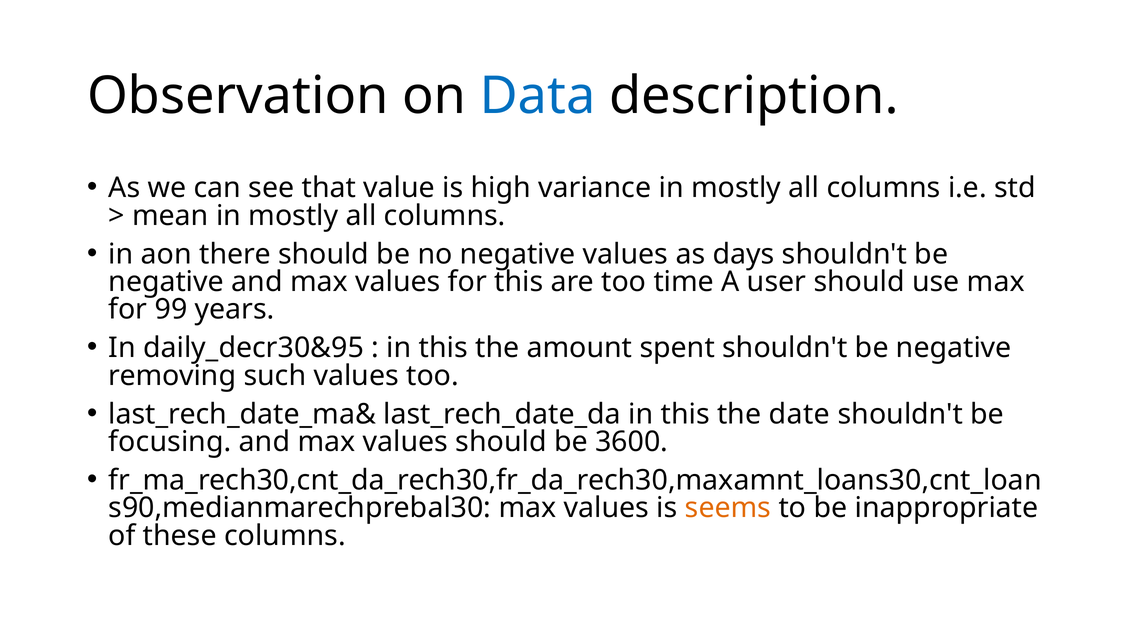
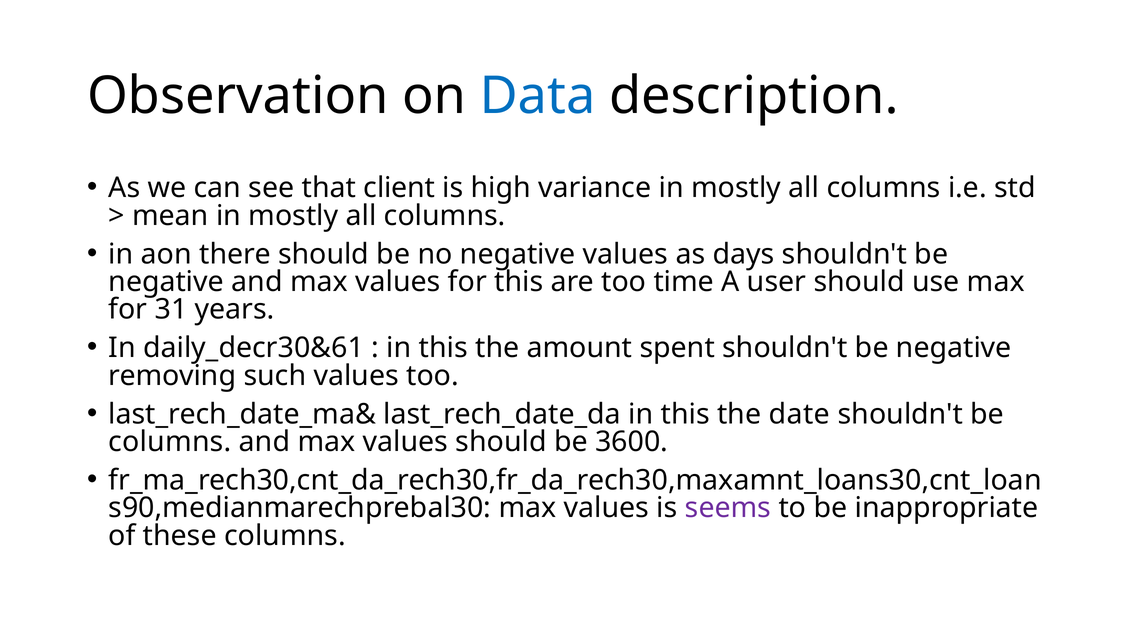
value: value -> client
99: 99 -> 31
daily_decr30&95: daily_decr30&95 -> daily_decr30&61
focusing at (170, 442): focusing -> columns
seems colour: orange -> purple
